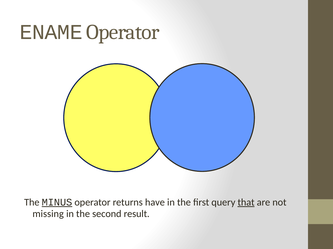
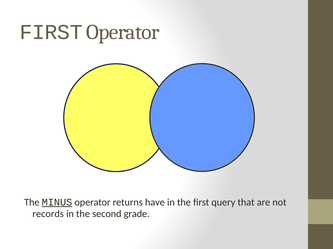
ENAME at (51, 32): ENAME -> FIRST
that underline: present -> none
missing: missing -> records
result: result -> grade
